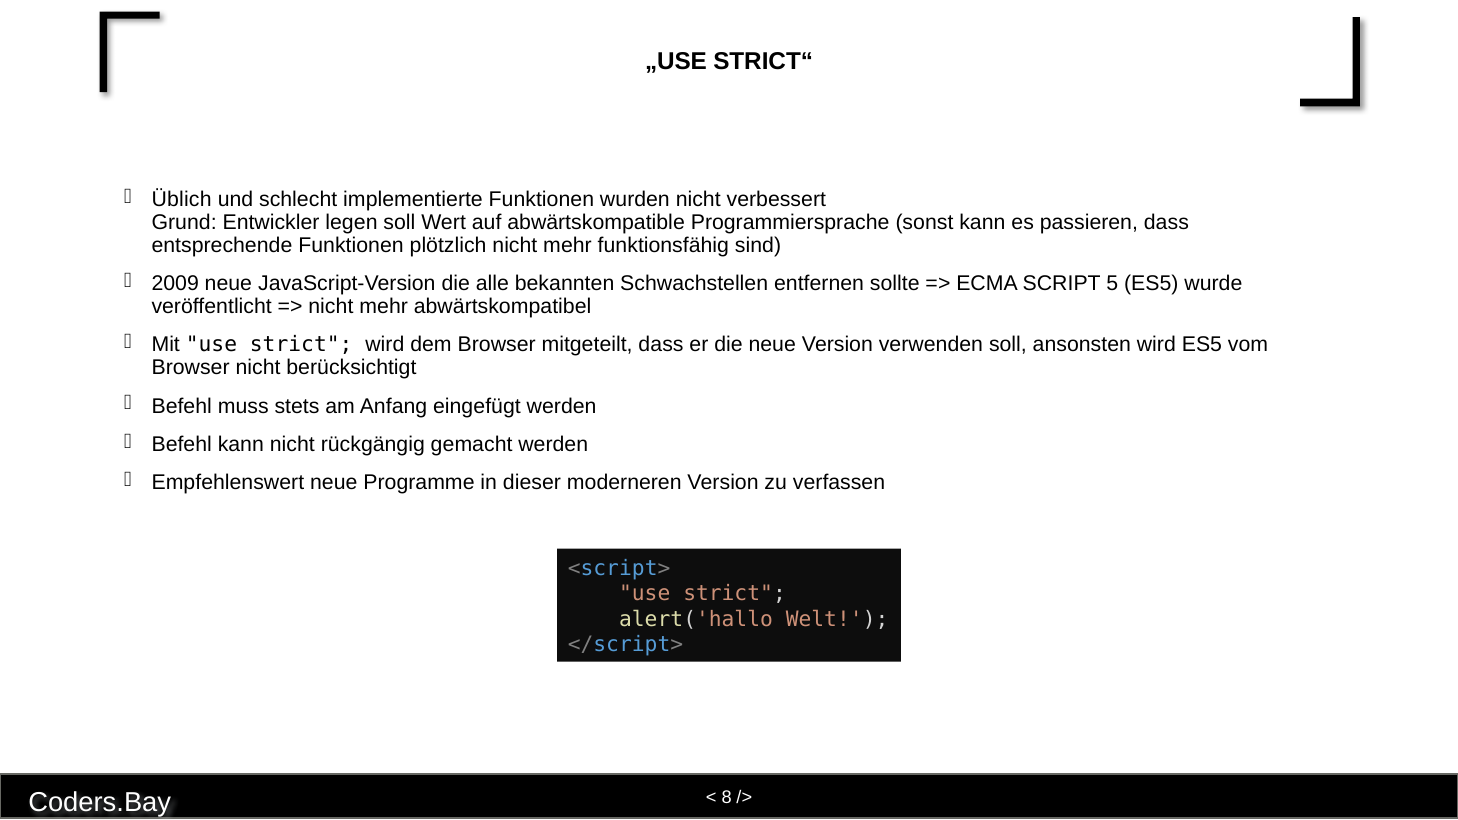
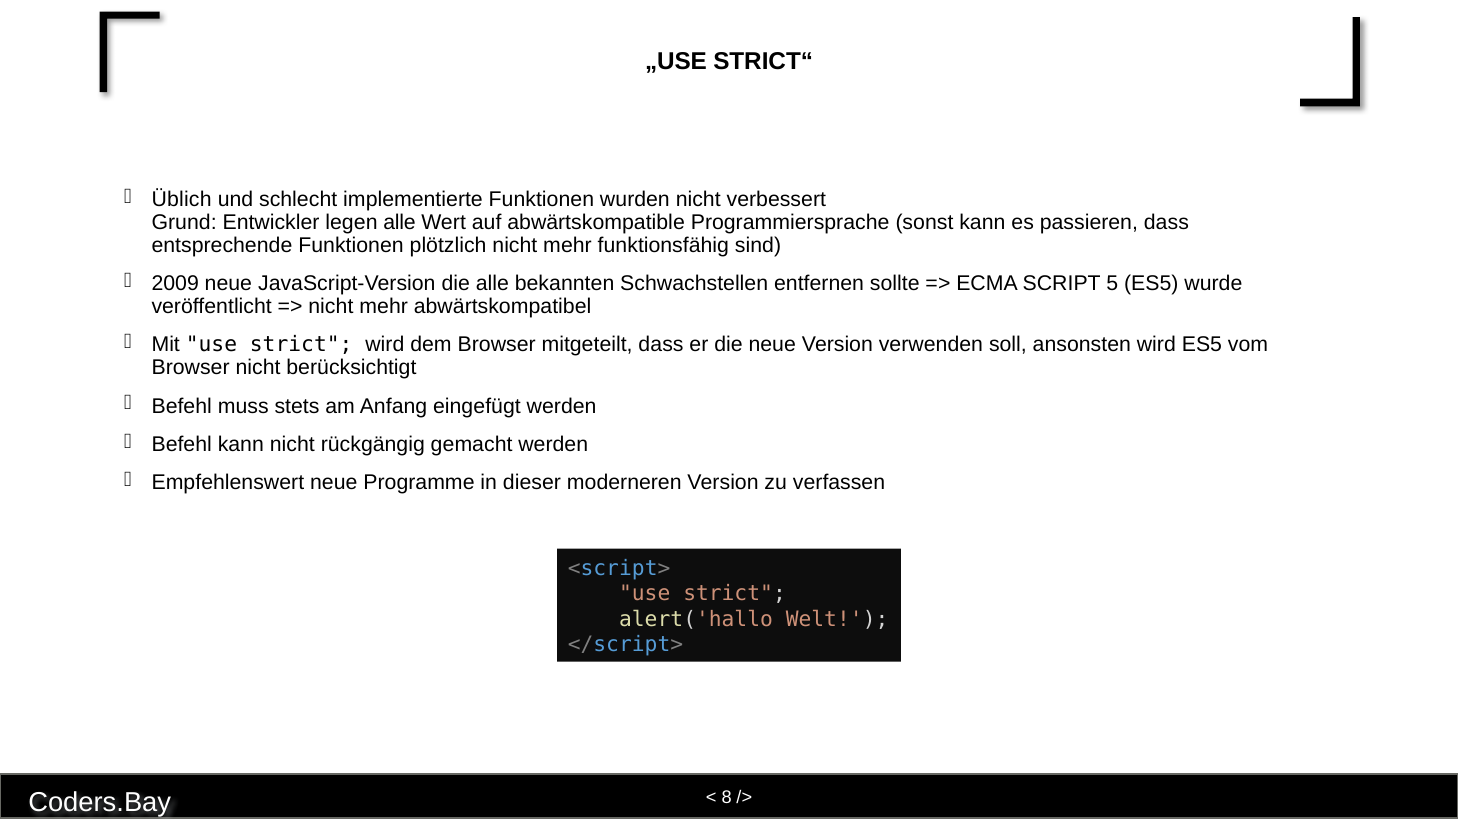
legen soll: soll -> alle
